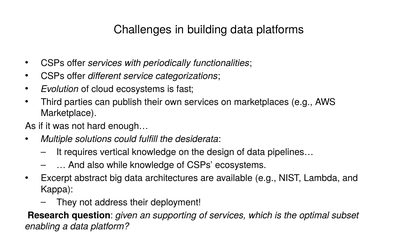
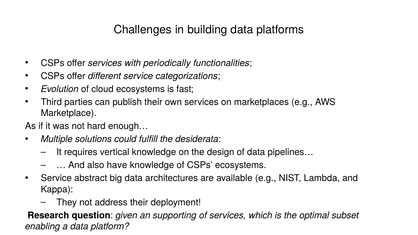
while: while -> have
Excerpt at (56, 178): Excerpt -> Service
